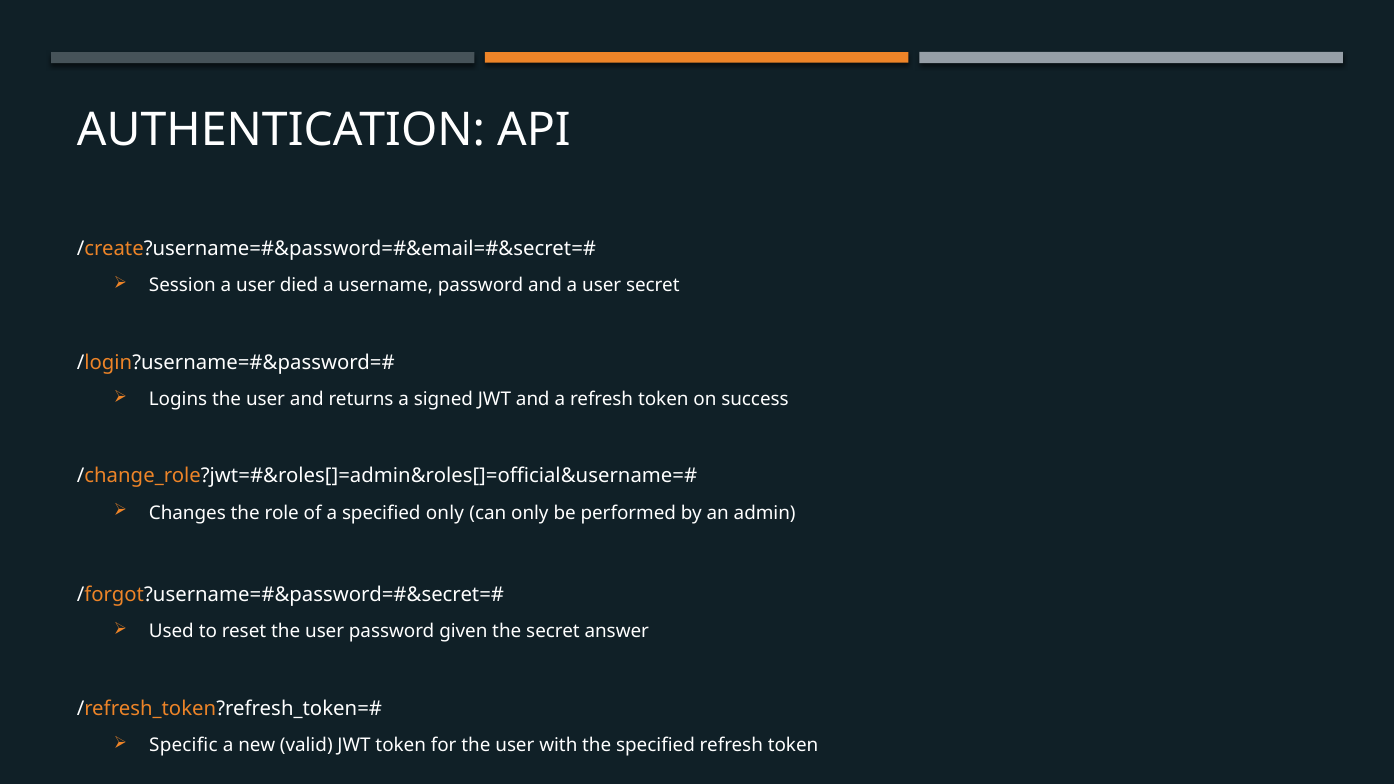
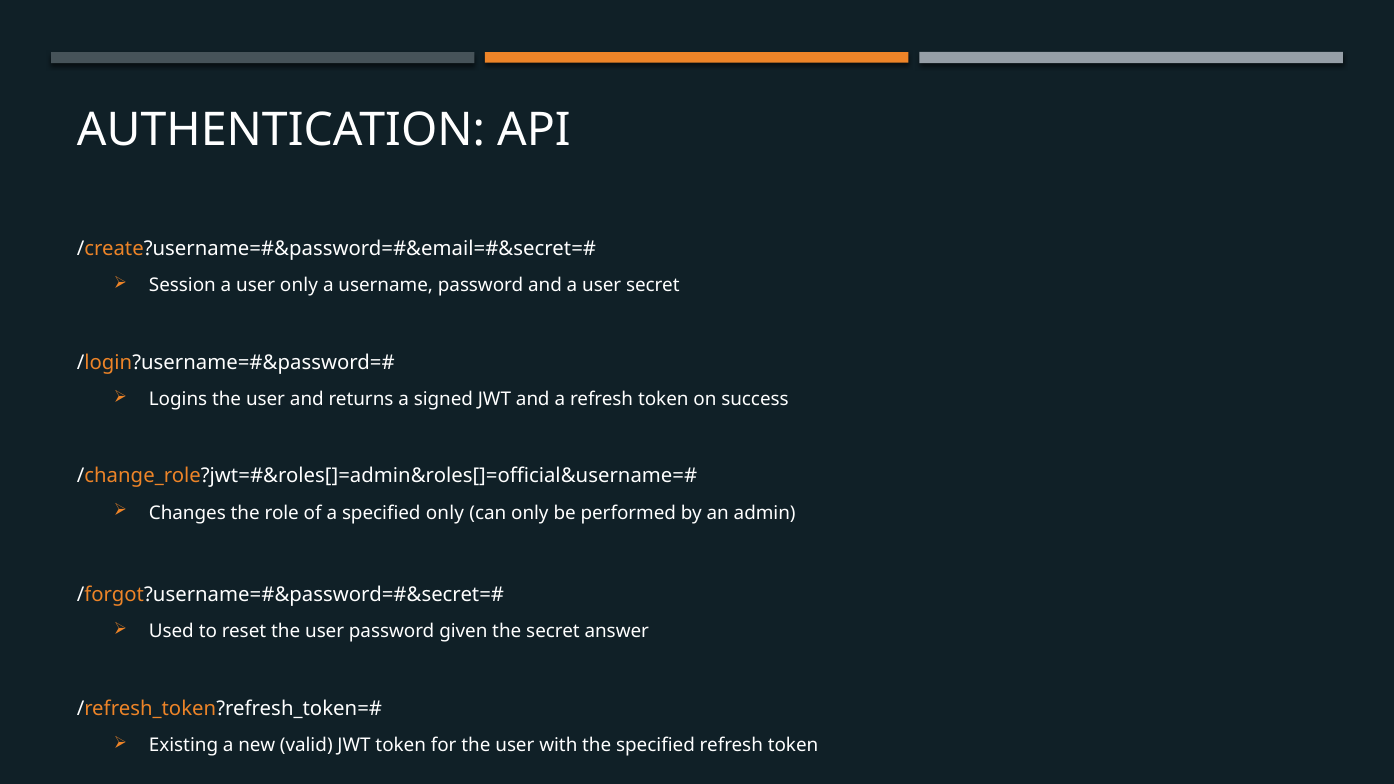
user died: died -> only
Specific: Specific -> Existing
